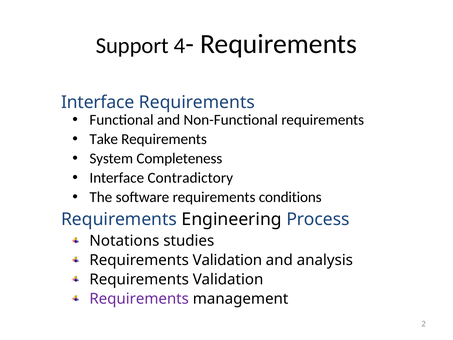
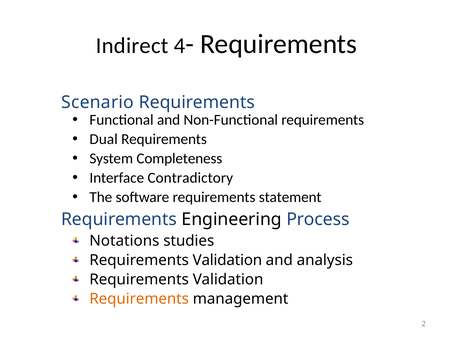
Support: Support -> Indirect
Interface at (98, 102): Interface -> Scenario
Take: Take -> Dual
conditions: conditions -> statement
Requirements at (139, 299) colour: purple -> orange
